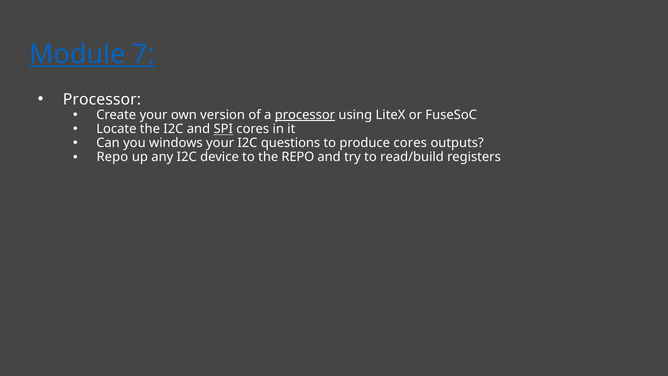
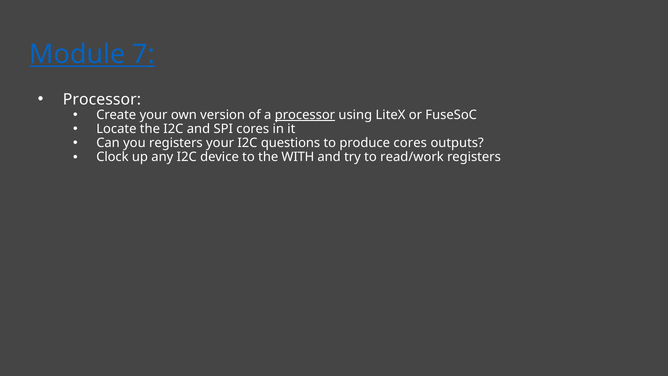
SPI underline: present -> none
you windows: windows -> registers
Repo at (112, 157): Repo -> Clock
the REPO: REPO -> WITH
read/build: read/build -> read/work
